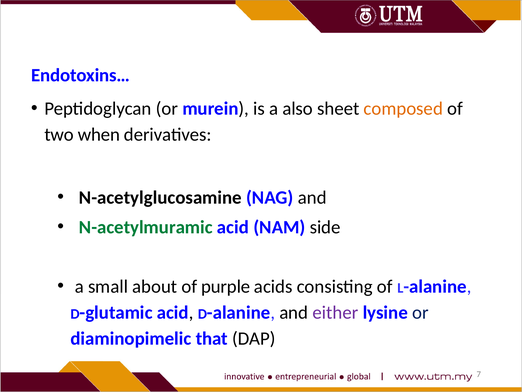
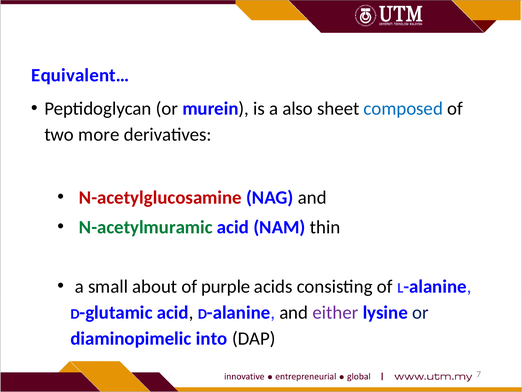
Endotoxins…: Endotoxins… -> Equivalent…
composed colour: orange -> blue
when: when -> more
N-acetylglucosamine colour: black -> red
side: side -> thin
that: that -> into
